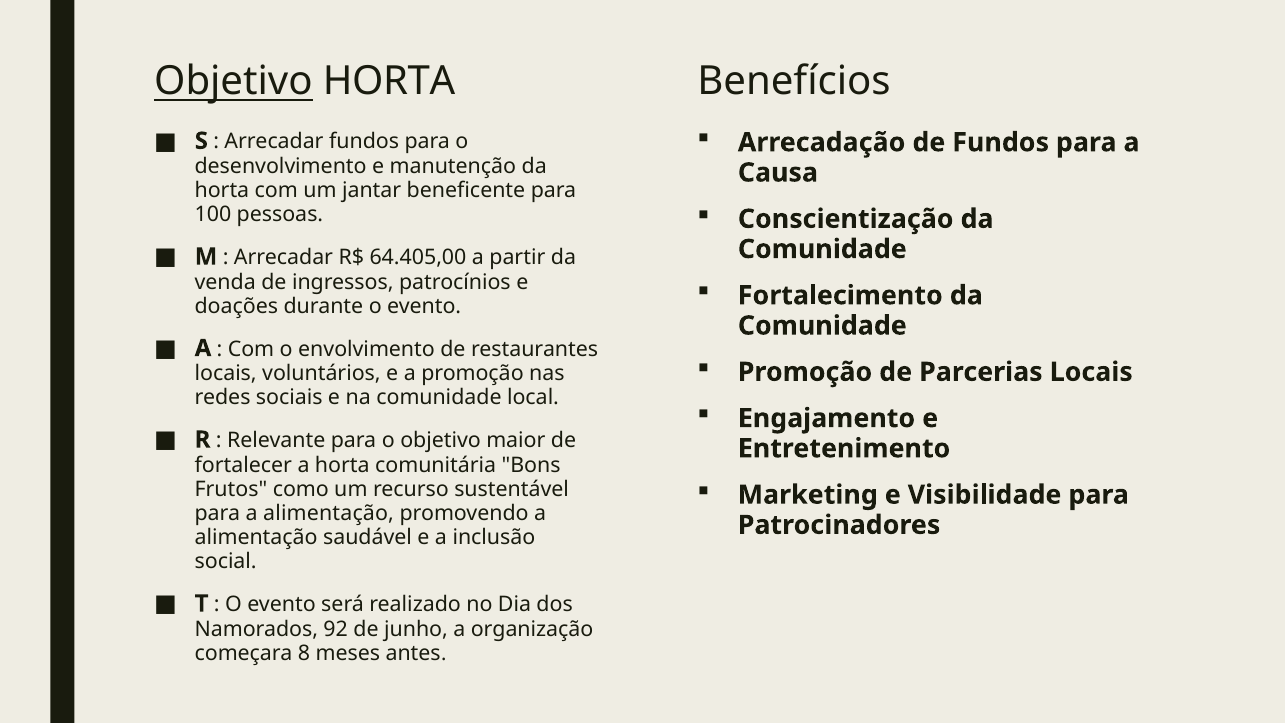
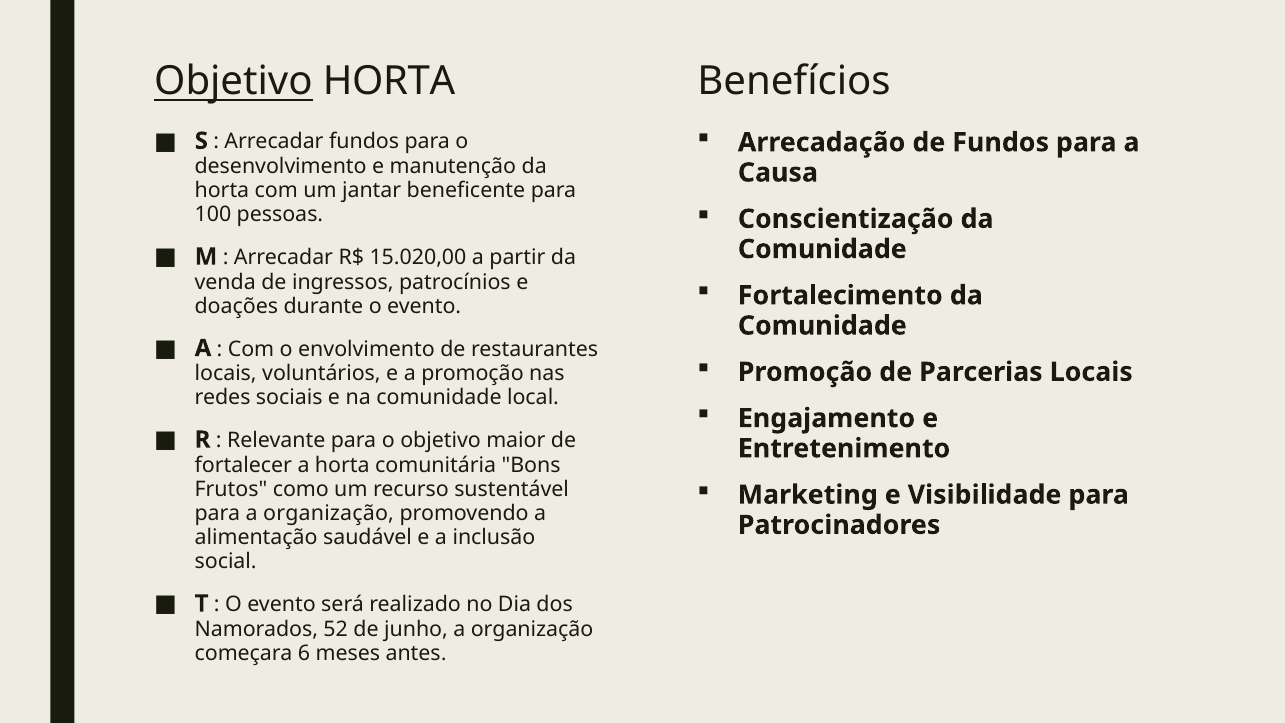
64.405,00: 64.405,00 -> 15.020,00
para a alimentação: alimentação -> organização
92: 92 -> 52
8: 8 -> 6
